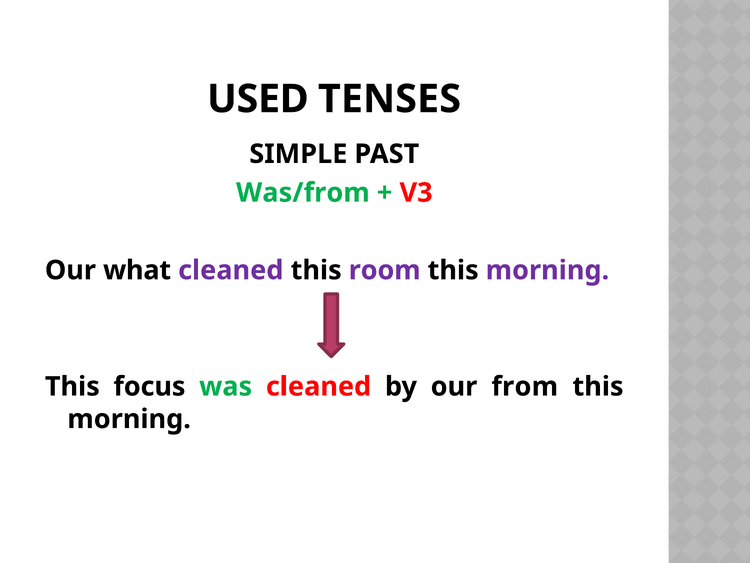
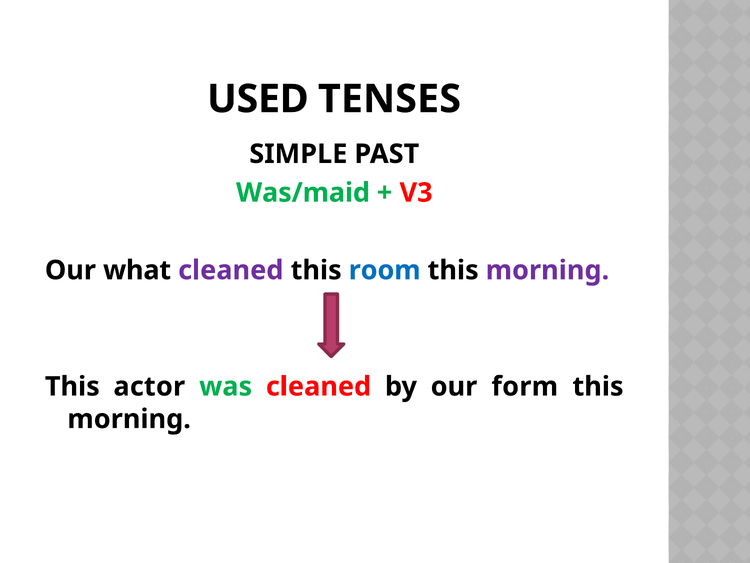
Was/from: Was/from -> Was/maid
room colour: purple -> blue
focus: focus -> actor
from: from -> form
